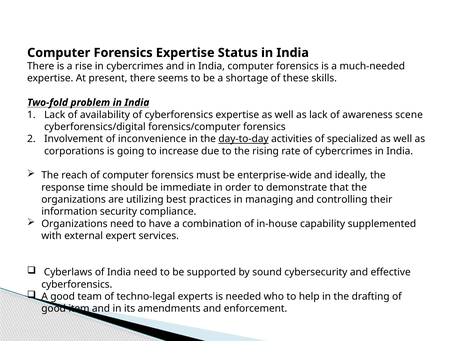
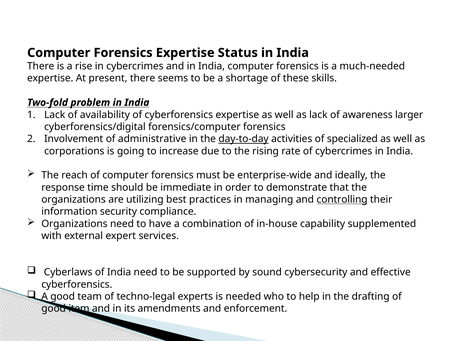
scene: scene -> larger
inconvenience: inconvenience -> administrative
controlling underline: none -> present
